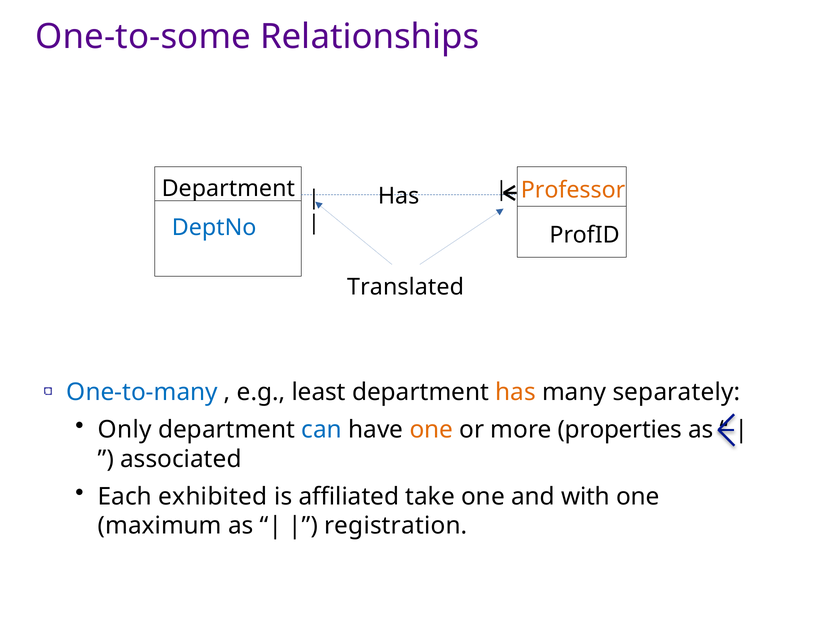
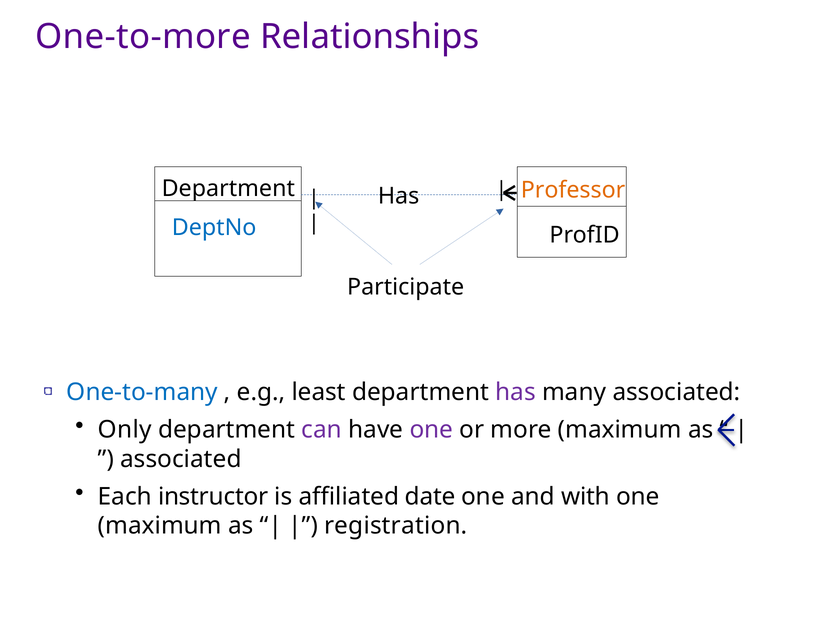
One-to-some: One-to-some -> One-to-more
Translated: Translated -> Participate
has at (516, 392) colour: orange -> purple
many separately: separately -> associated
can colour: blue -> purple
one at (431, 430) colour: orange -> purple
more properties: properties -> maximum
exhibited: exhibited -> instructor
take: take -> date
